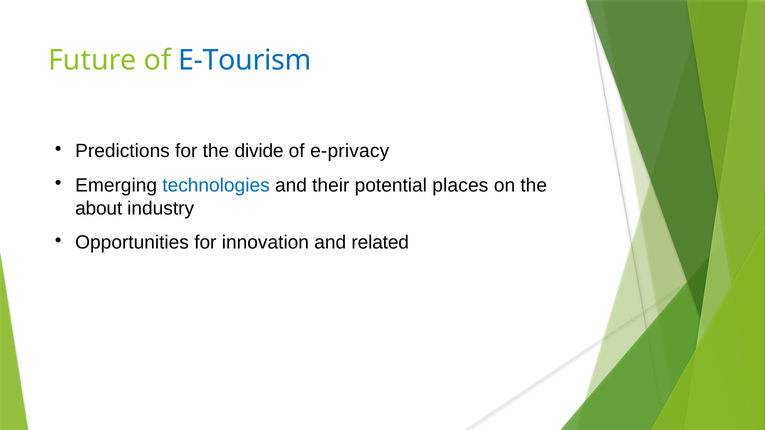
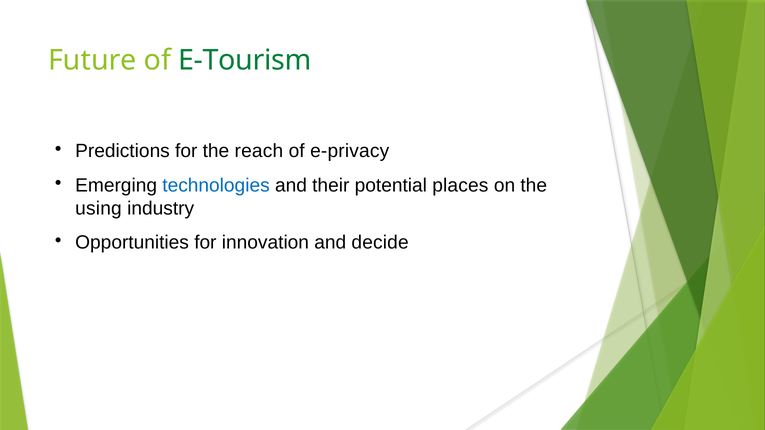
E-Tourism colour: blue -> green
divide: divide -> reach
about: about -> using
related: related -> decide
